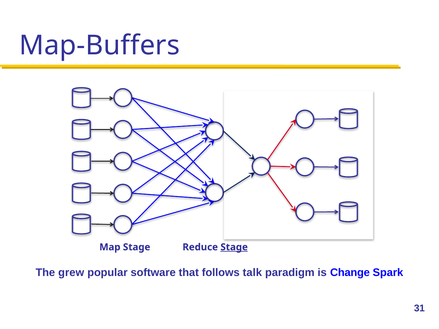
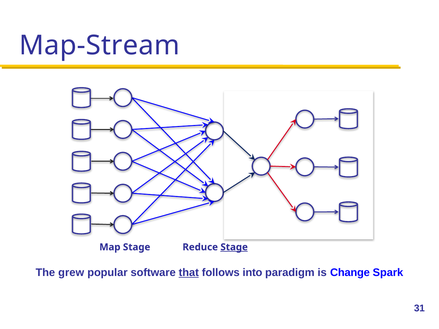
Map-Buffers: Map-Buffers -> Map-Stream
that underline: none -> present
talk: talk -> into
